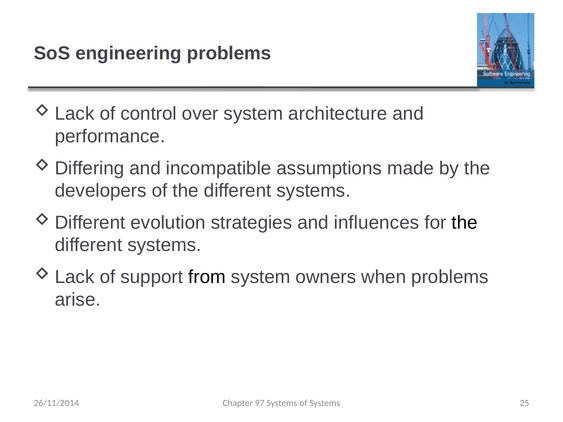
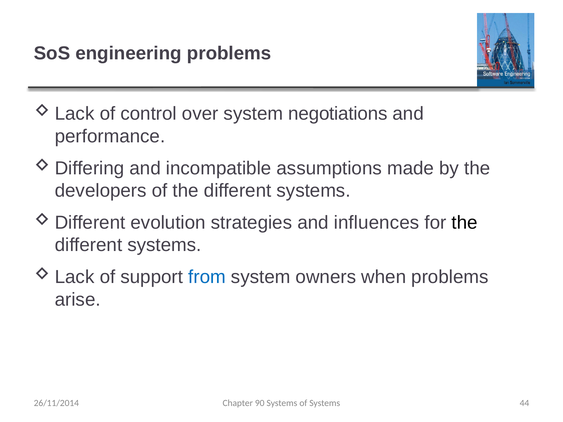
architecture: architecture -> negotiations
from colour: black -> blue
97: 97 -> 90
25: 25 -> 44
